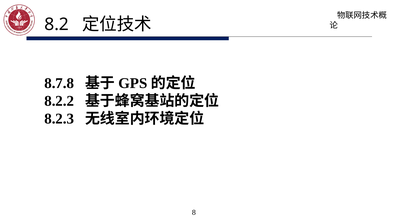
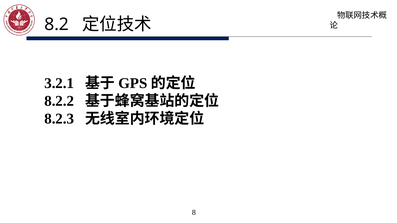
8.7.8: 8.7.8 -> 3.2.1
